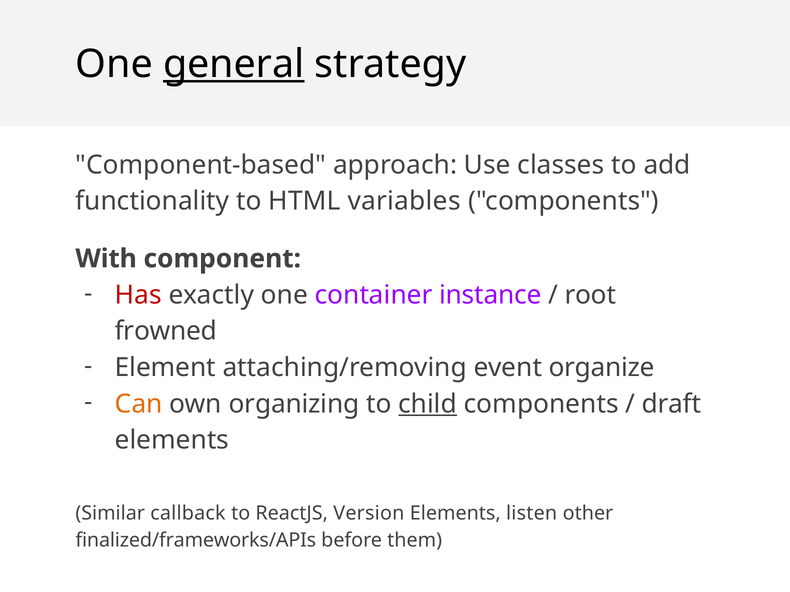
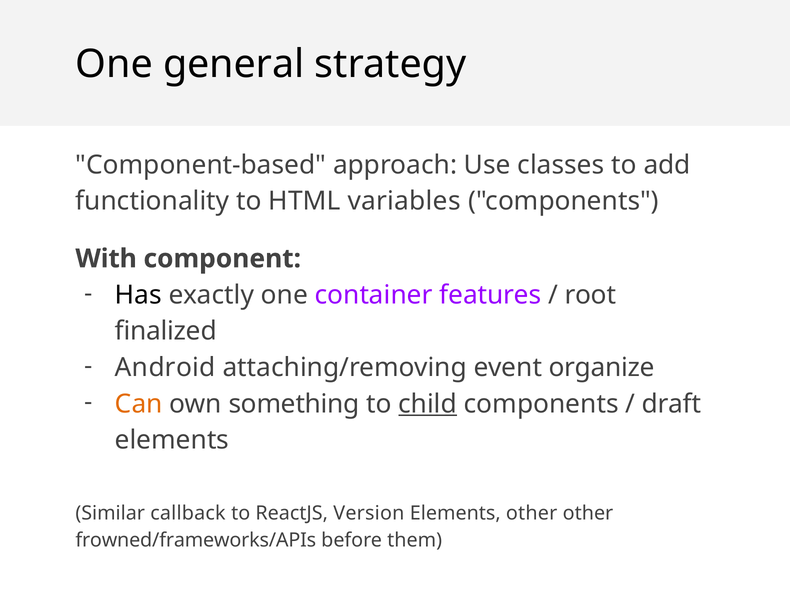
general underline: present -> none
Has colour: red -> black
instance: instance -> features
frowned: frowned -> finalized
Element: Element -> Android
organizing: organizing -> something
Elements listen: listen -> other
finalized/frameworks/APIs: finalized/frameworks/APIs -> frowned/frameworks/APIs
